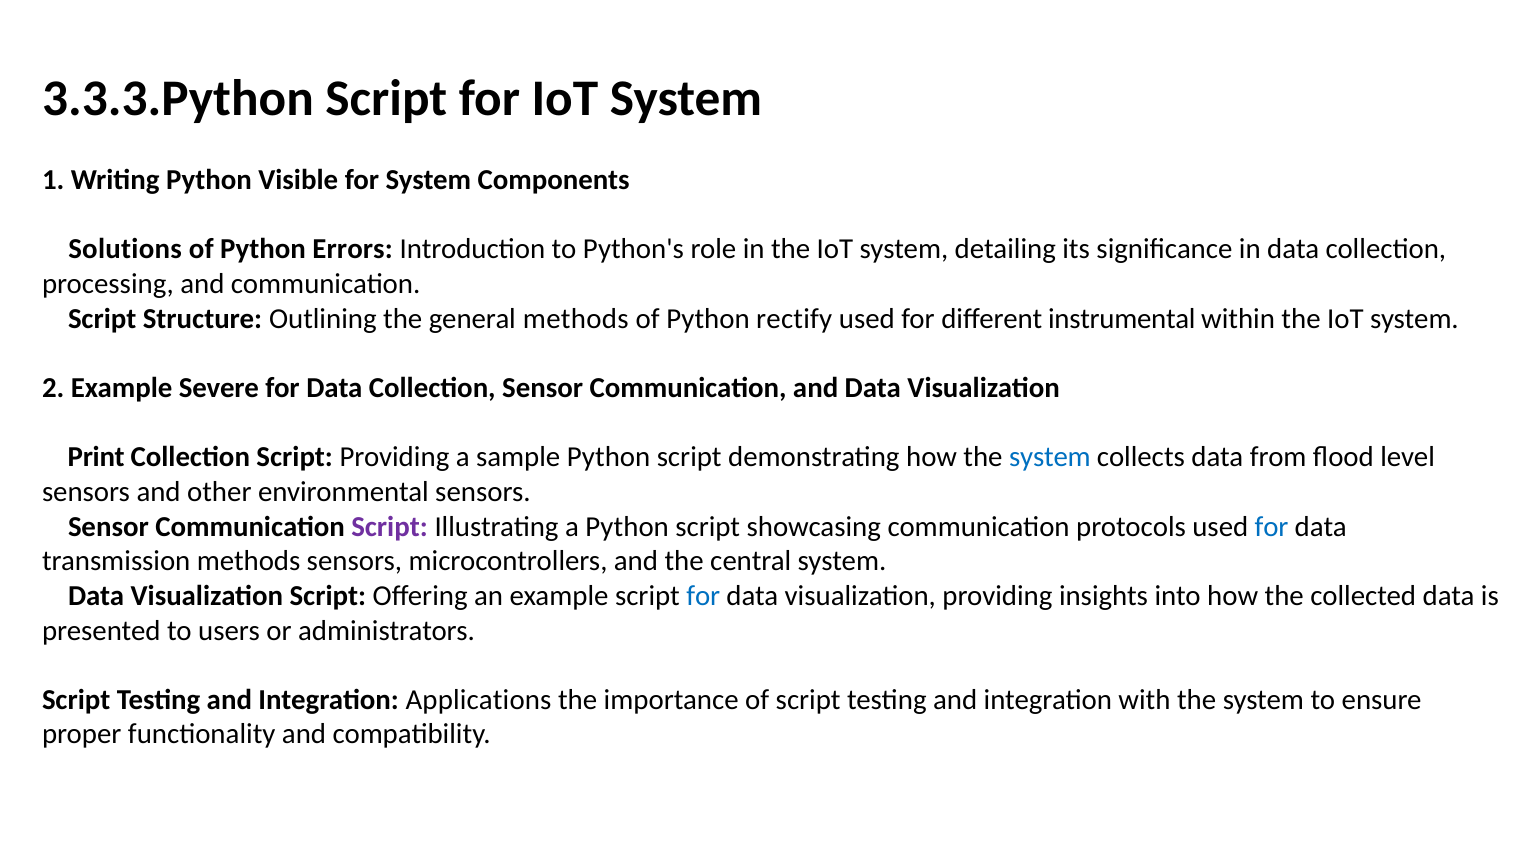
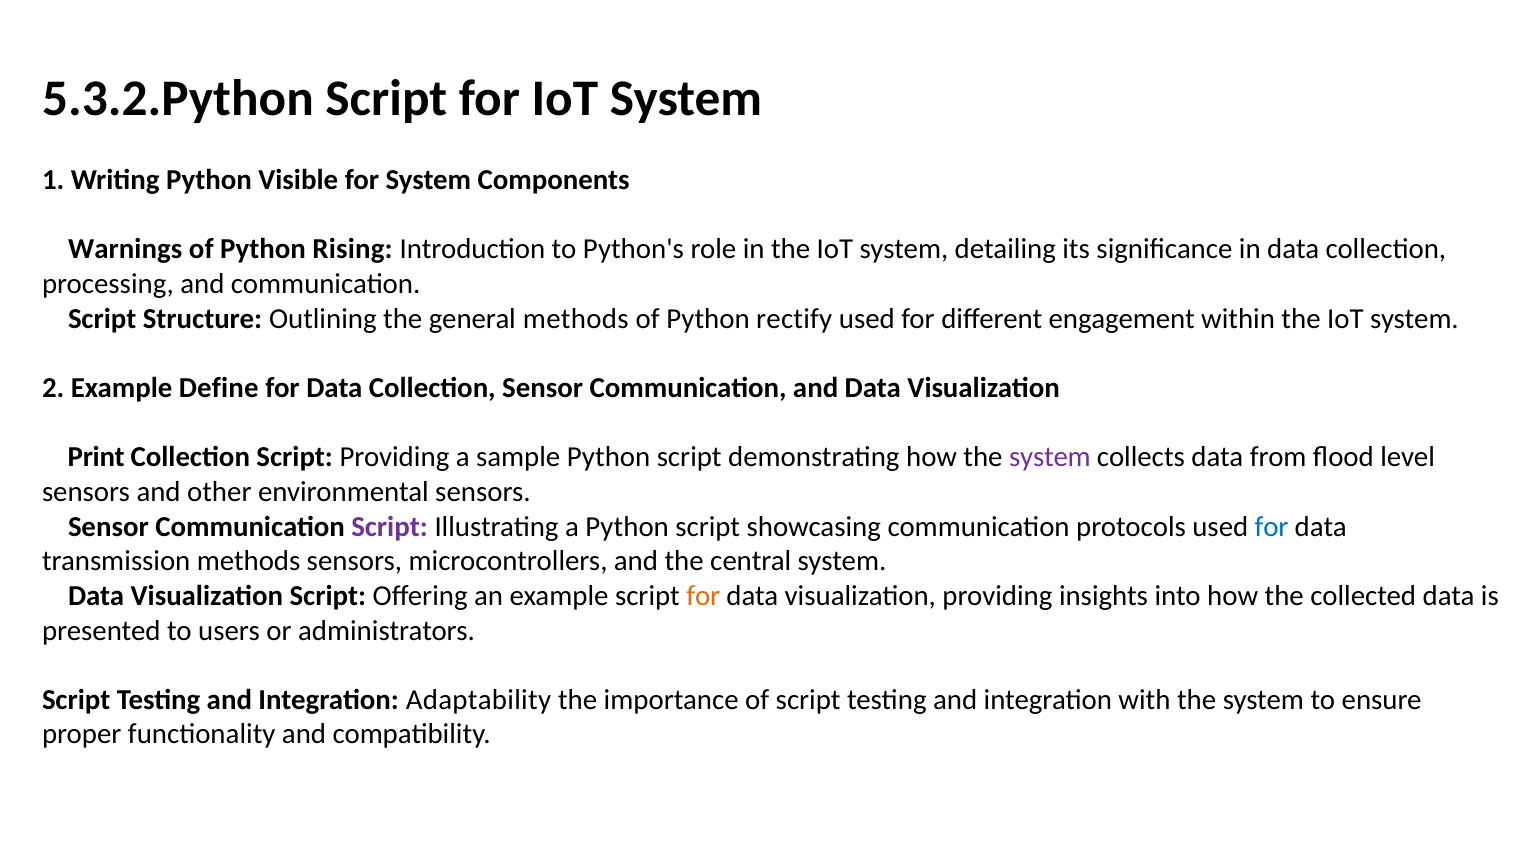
3.3.3.Python: 3.3.3.Python -> 5.3.2.Python
Solutions: Solutions -> Warnings
Errors: Errors -> Rising
instrumental: instrumental -> engagement
Severe: Severe -> Define
system at (1050, 457) colour: blue -> purple
for at (703, 596) colour: blue -> orange
Applications: Applications -> Adaptability
